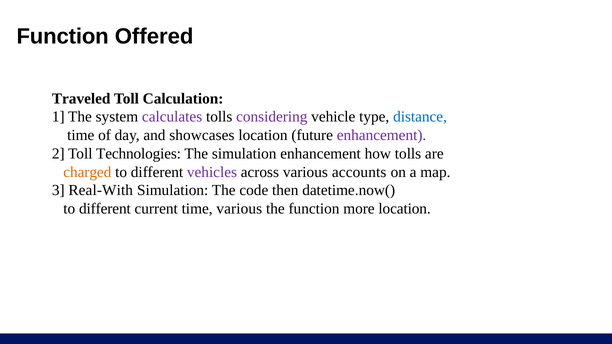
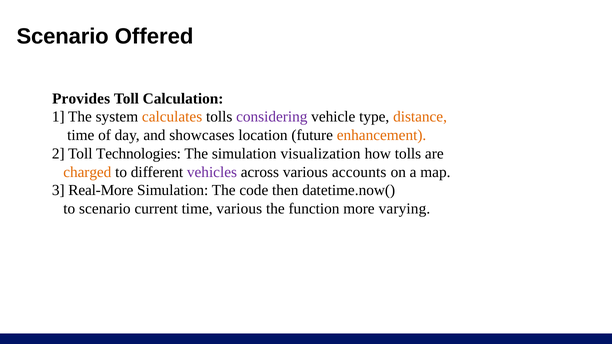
Function at (63, 37): Function -> Scenario
Traveled: Traveled -> Provides
calculates colour: purple -> orange
distance colour: blue -> orange
enhancement at (382, 135) colour: purple -> orange
simulation enhancement: enhancement -> visualization
Real-With: Real-With -> Real-More
different at (105, 209): different -> scenario
more location: location -> varying
